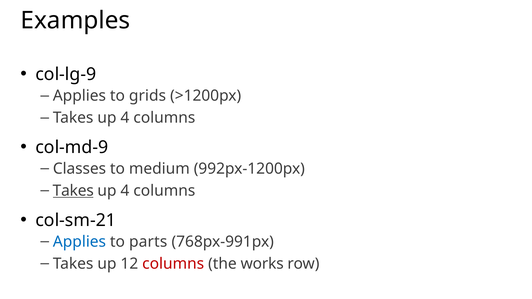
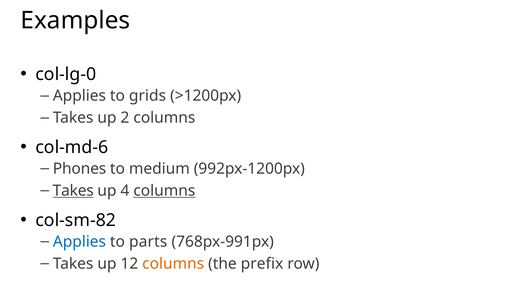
col-lg-9: col-lg-9 -> col-lg-0
4 at (125, 118): 4 -> 2
col-md-9: col-md-9 -> col-md-6
Classes: Classes -> Phones
columns at (164, 191) underline: none -> present
col-sm-21: col-sm-21 -> col-sm-82
columns at (173, 264) colour: red -> orange
works: works -> prefix
